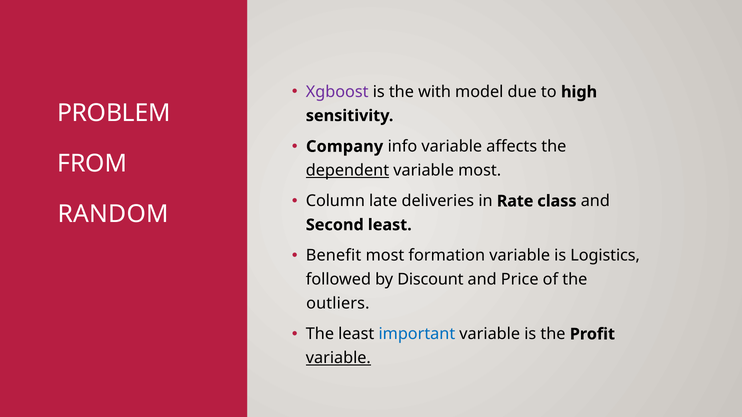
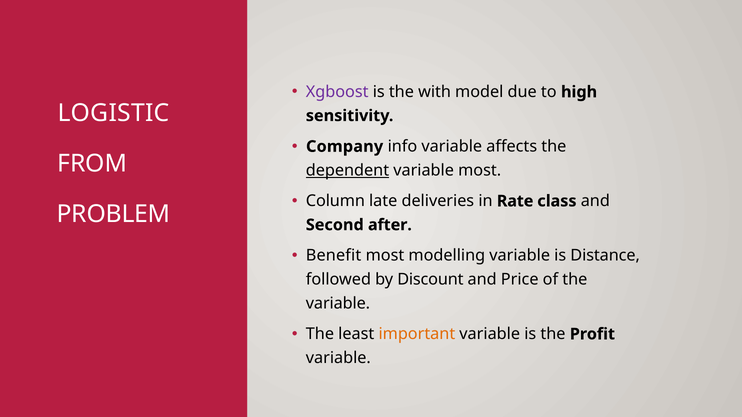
PROBLEM: PROBLEM -> LOGISTIC
RANDOM: RANDOM -> PROBLEM
Second least: least -> after
formation: formation -> modelling
Logistics: Logistics -> Distance
outliers at (338, 304): outliers -> variable
important colour: blue -> orange
variable at (338, 358) underline: present -> none
